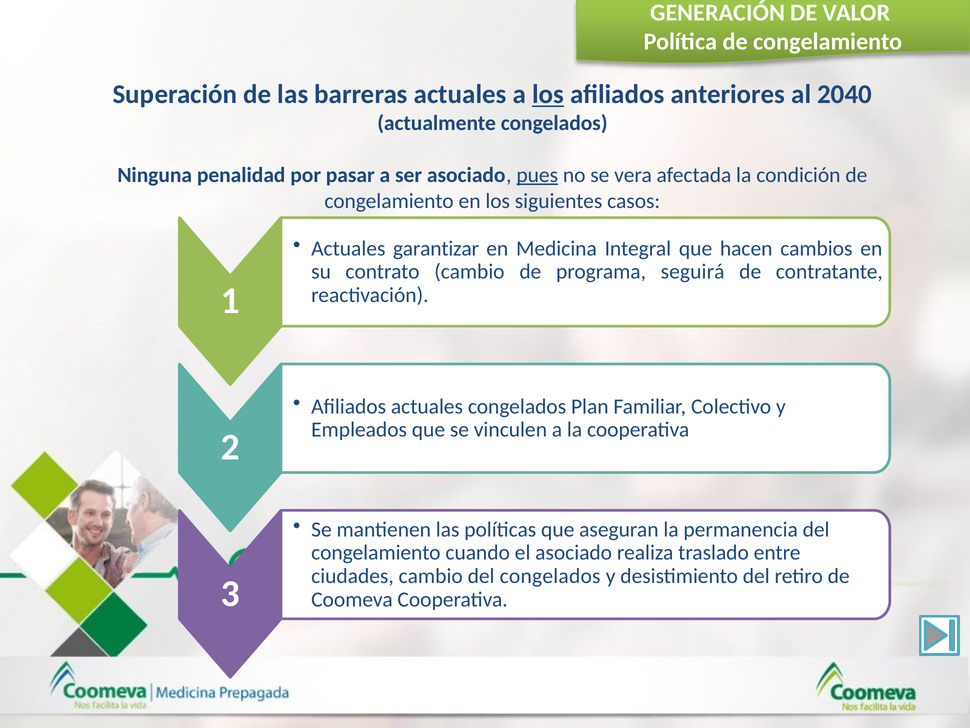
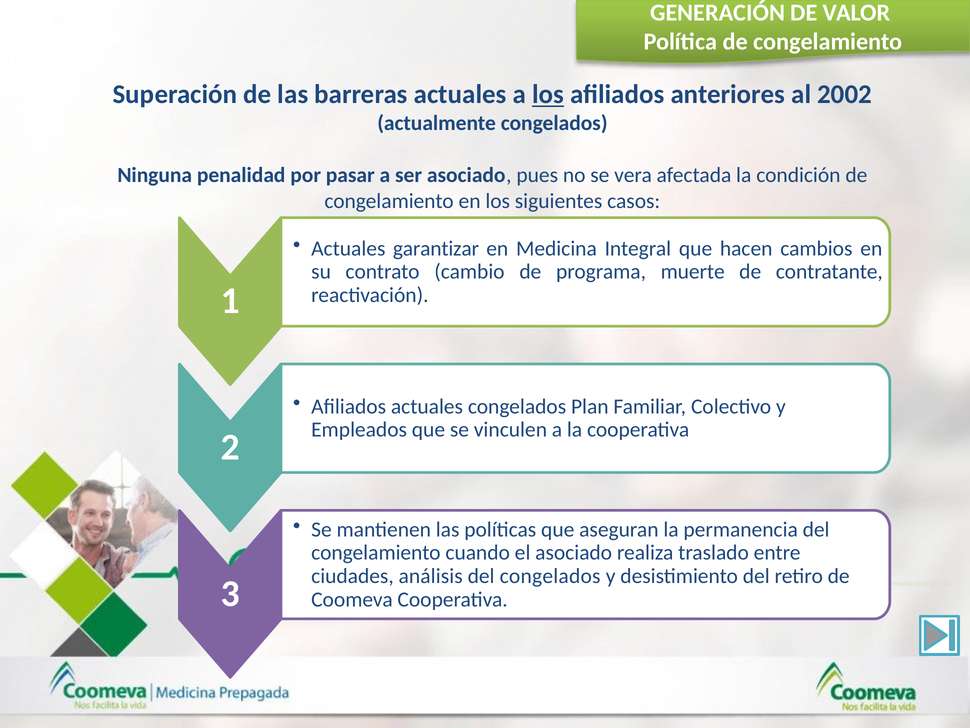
2040: 2040 -> 2002
pues underline: present -> none
seguirá: seguirá -> muerte
ciudades cambio: cambio -> análisis
